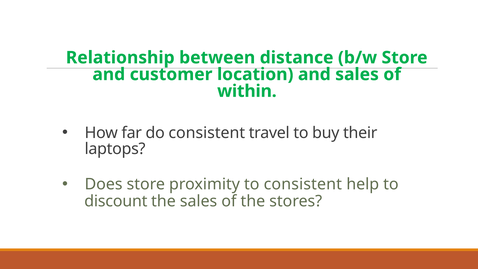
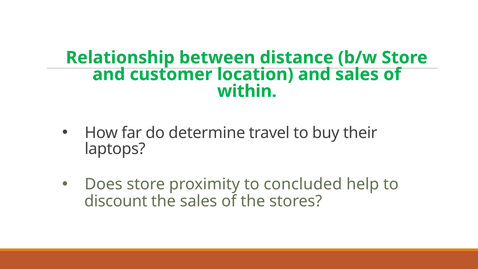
do consistent: consistent -> determine
to consistent: consistent -> concluded
